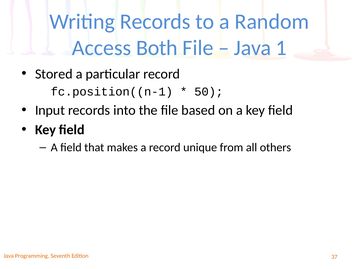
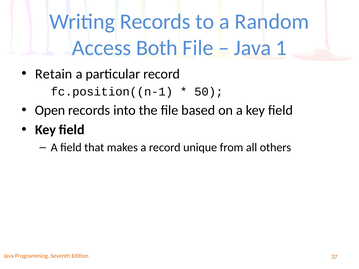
Stored: Stored -> Retain
Input: Input -> Open
